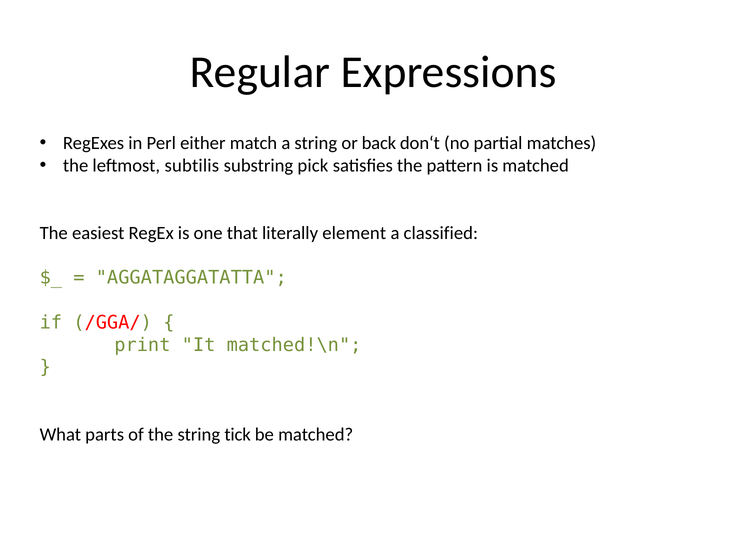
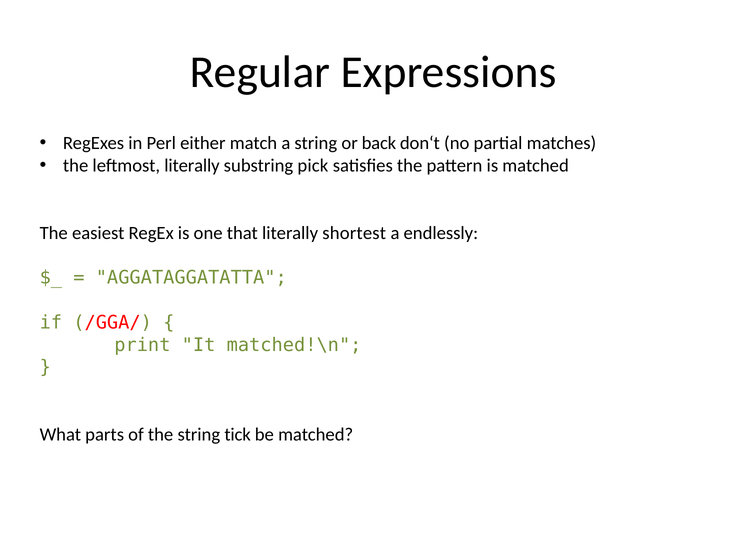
leftmost subtilis: subtilis -> literally
element: element -> shortest
classified: classified -> endlessly
